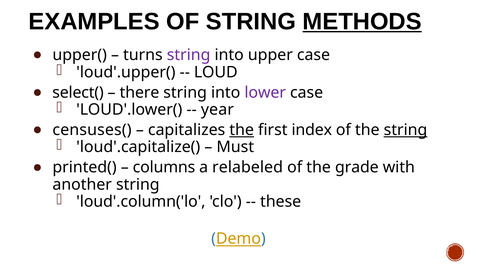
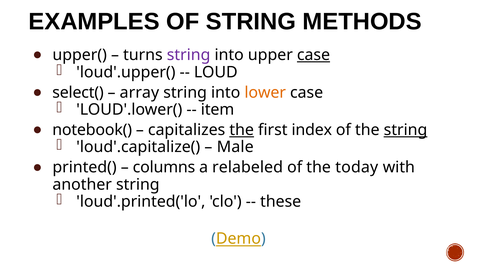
METHODS underline: present -> none
case at (314, 55) underline: none -> present
there: there -> array
lower colour: purple -> orange
year: year -> item
censuses(: censuses( -> notebook(
Must: Must -> Male
grade: grade -> today
loud'.column('lo: loud'.column('lo -> loud'.printed('lo
